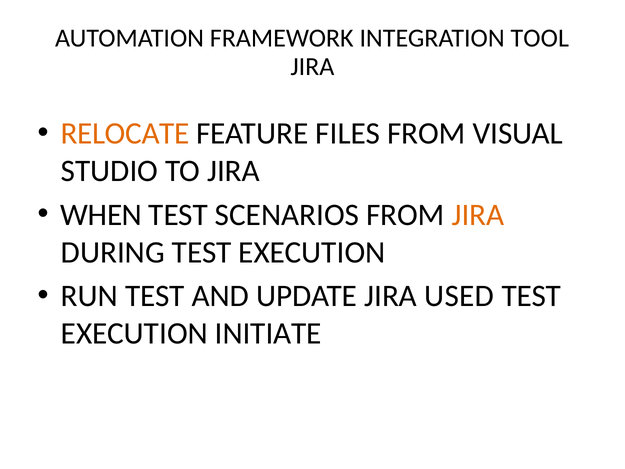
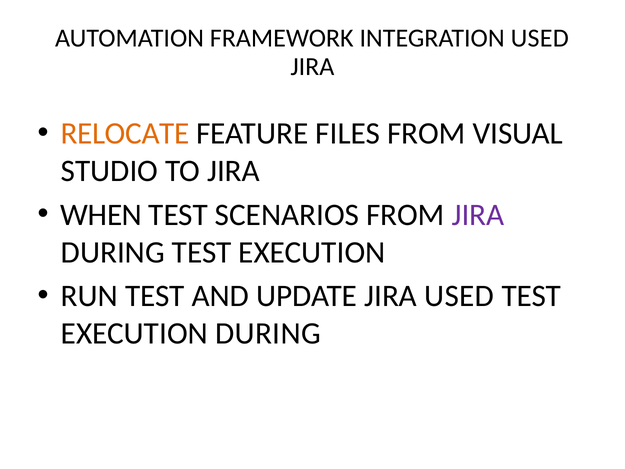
INTEGRATION TOOL: TOOL -> USED
JIRA at (478, 215) colour: orange -> purple
EXECUTION INITIATE: INITIATE -> DURING
